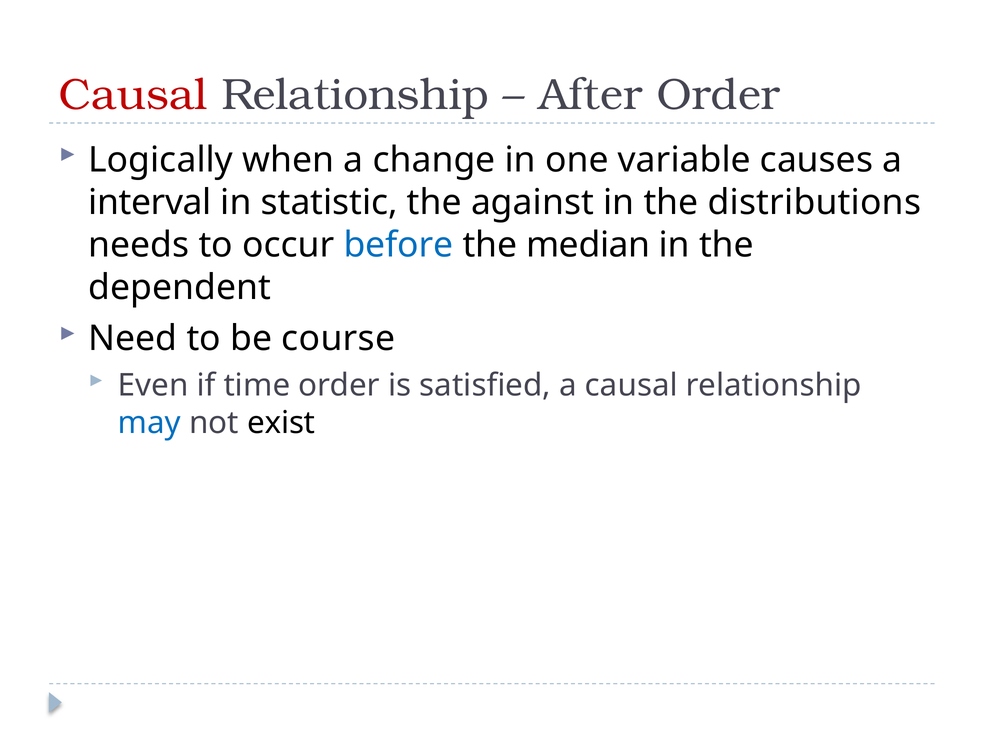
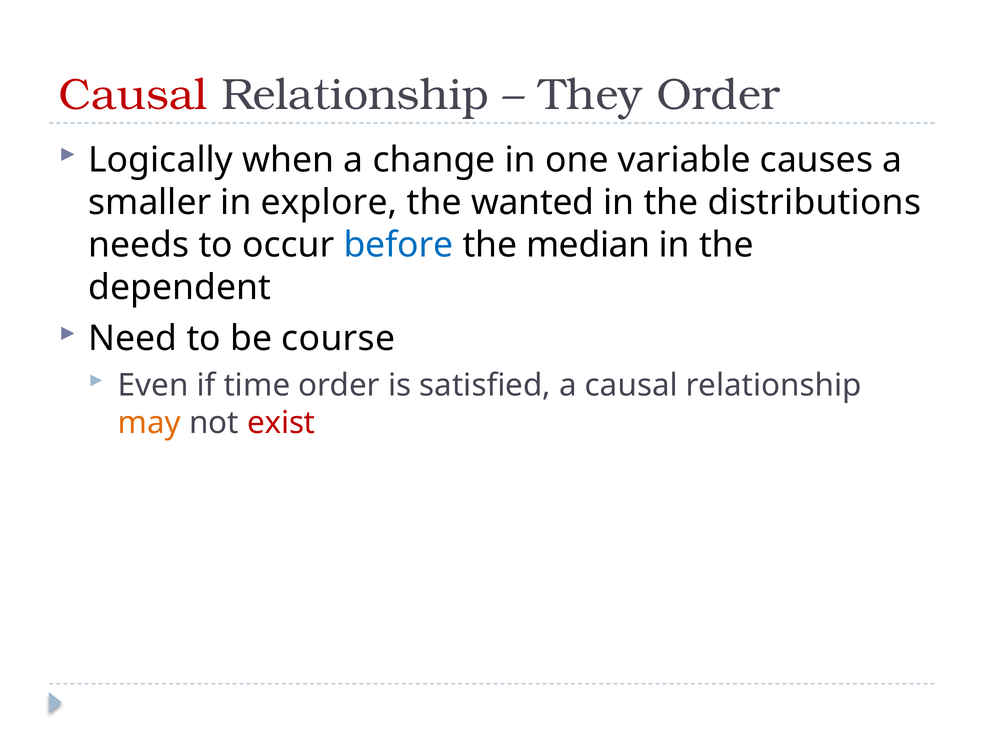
After: After -> They
interval: interval -> smaller
statistic: statistic -> explore
against: against -> wanted
may colour: blue -> orange
exist colour: black -> red
